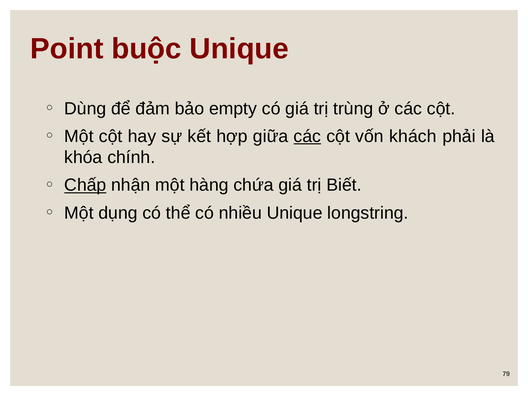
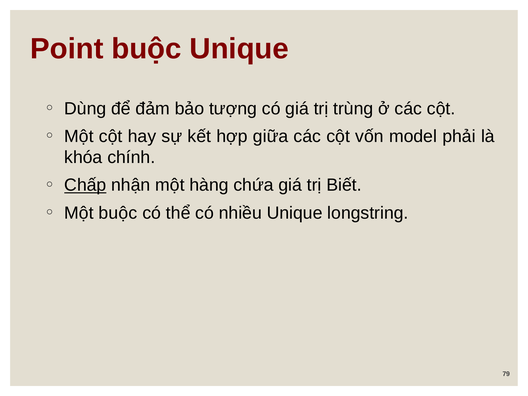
empty: empty -> tượng
các at (307, 136) underline: present -> none
khách: khách -> model
Một dụng: dụng -> buộc
